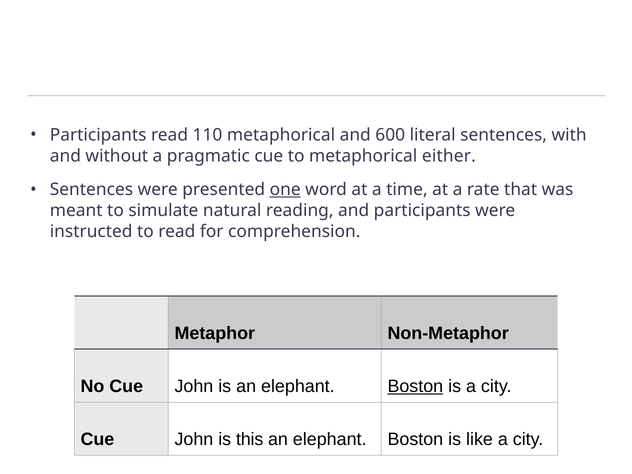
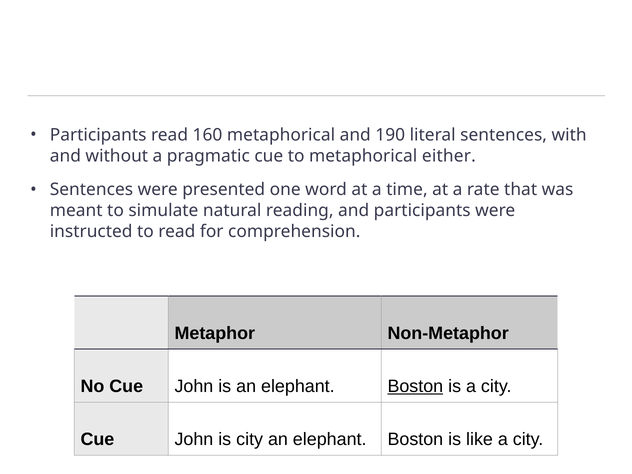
110: 110 -> 160
600: 600 -> 190
one underline: present -> none
is this: this -> city
